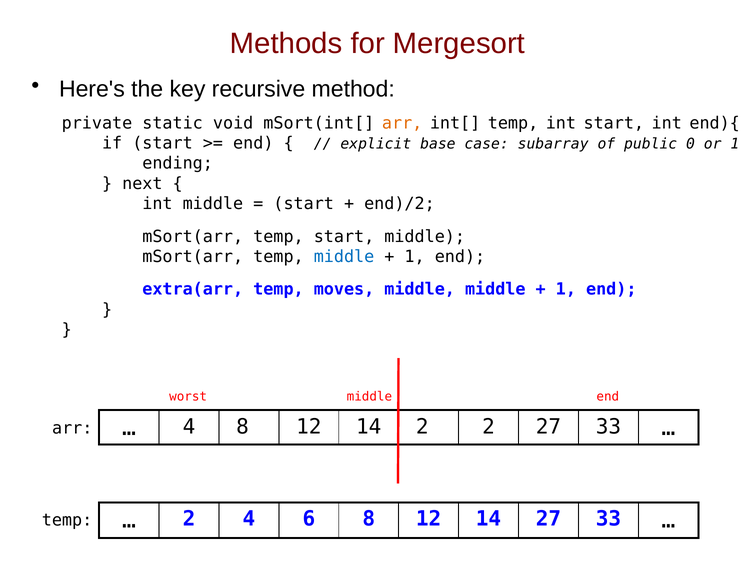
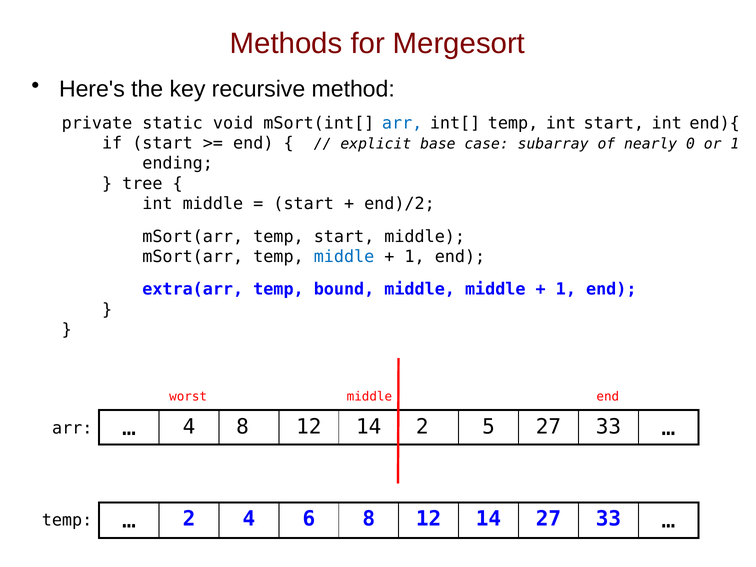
arr at (402, 123) colour: orange -> blue
public: public -> nearly
next: next -> tree
moves: moves -> bound
2 2: 2 -> 5
